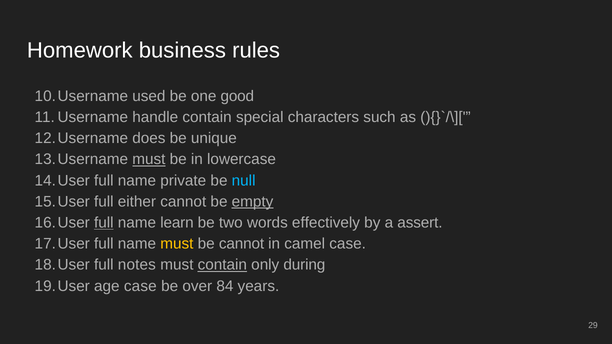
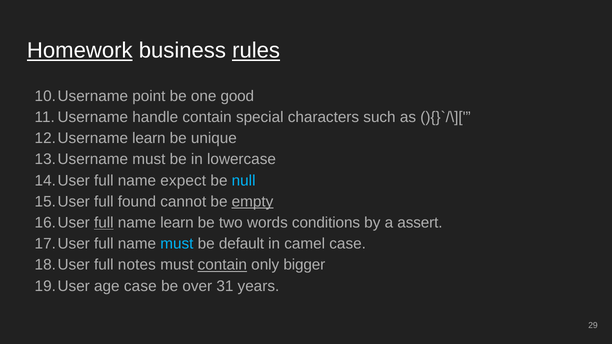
Homework underline: none -> present
rules underline: none -> present
used: used -> point
does at (149, 138): does -> learn
must at (149, 160) underline: present -> none
private: private -> expect
either: either -> found
effectively: effectively -> conditions
must at (177, 244) colour: yellow -> light blue
be cannot: cannot -> default
during: during -> bigger
84: 84 -> 31
